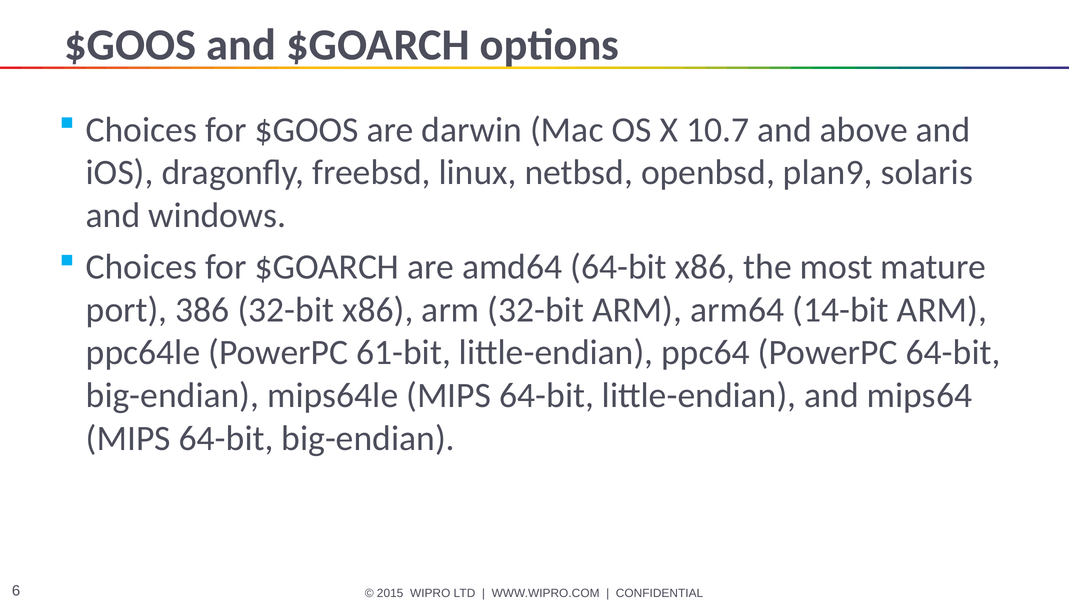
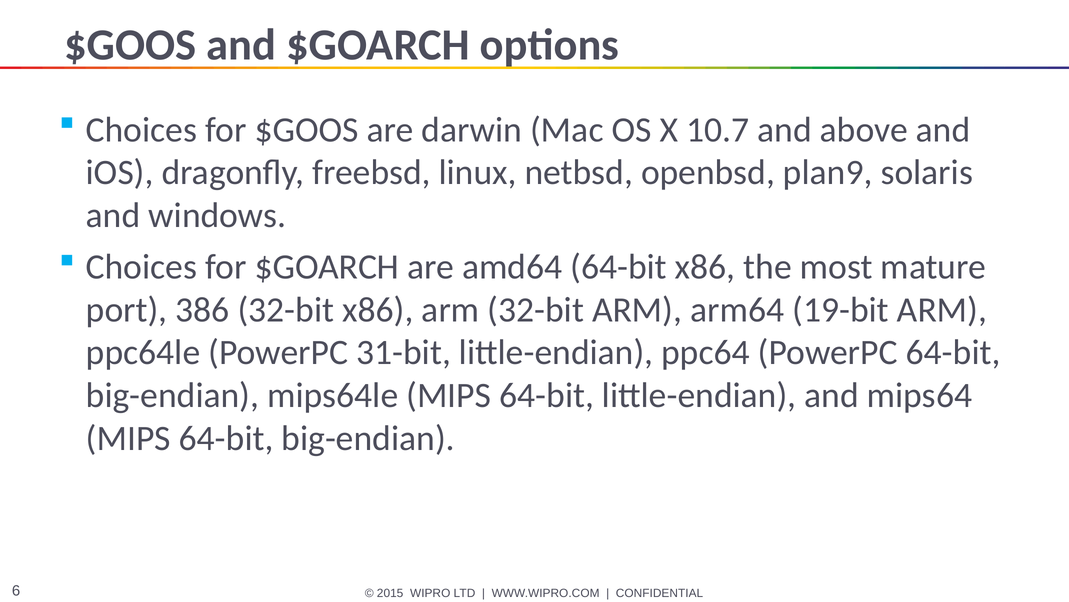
14-bit: 14-bit -> 19-bit
61-bit: 61-bit -> 31-bit
